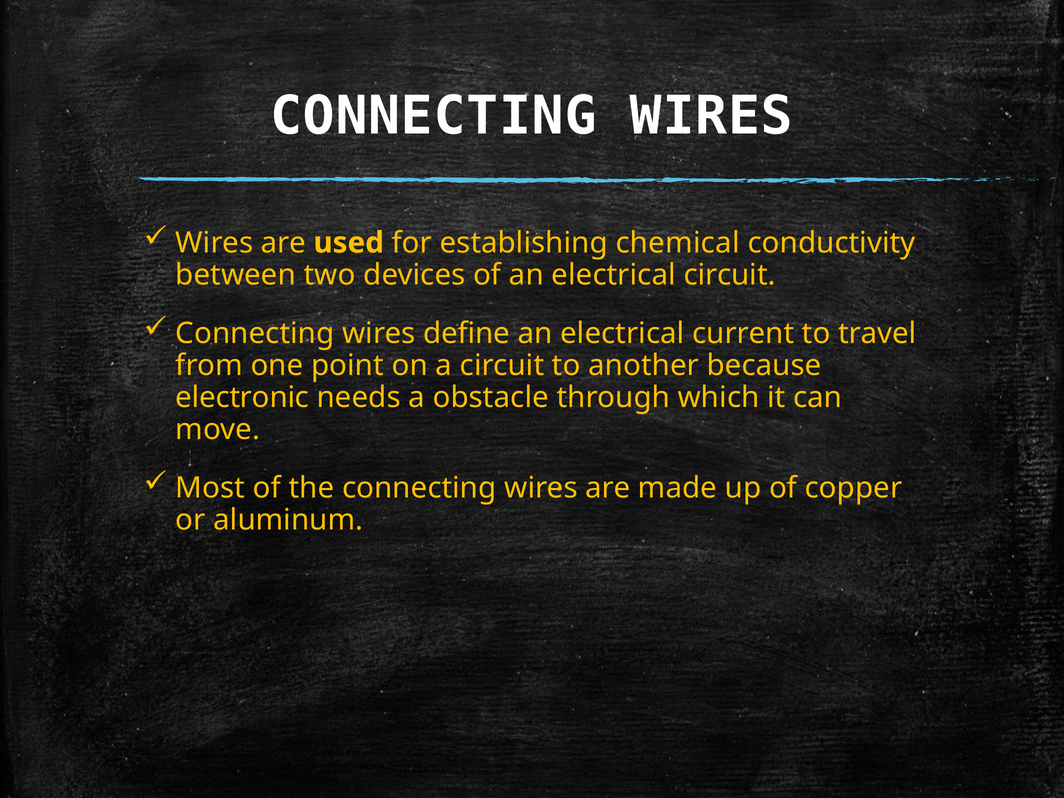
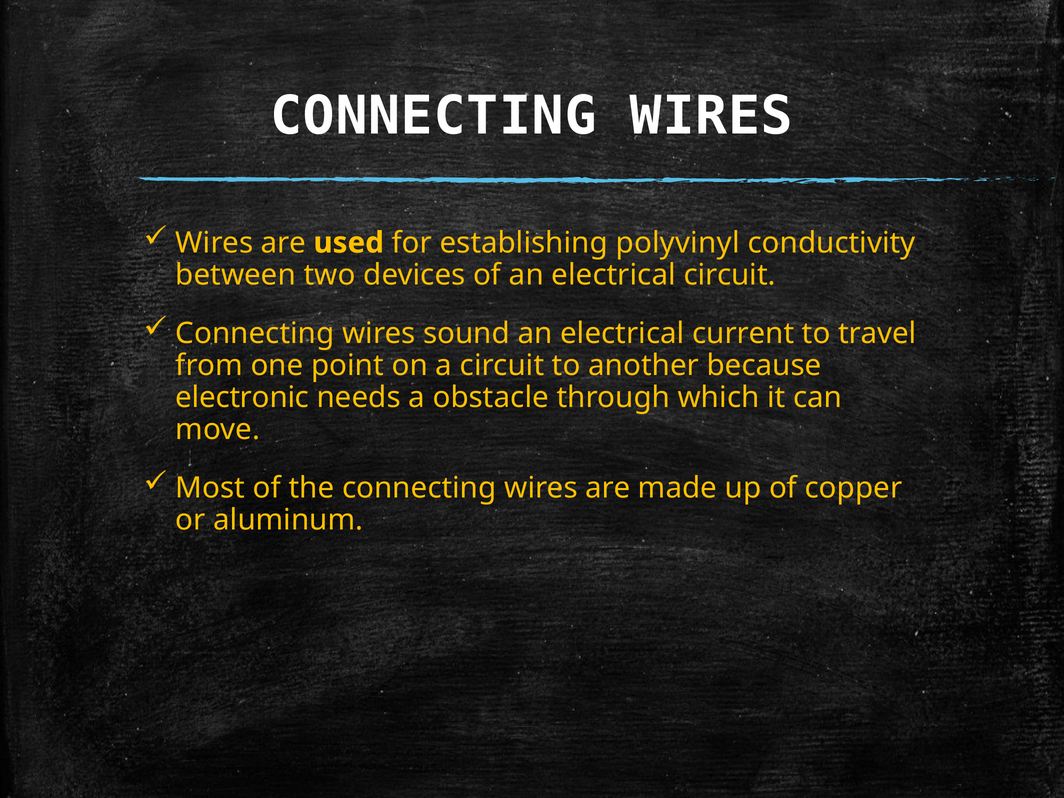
chemical: chemical -> polyvinyl
define: define -> sound
